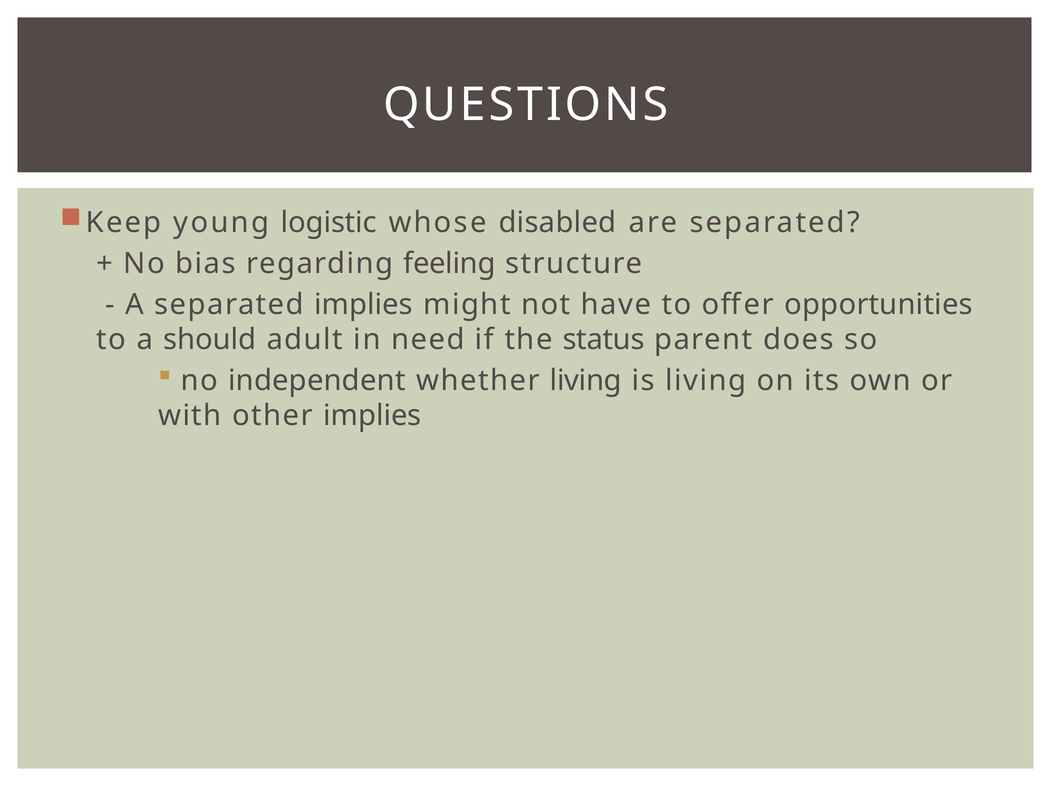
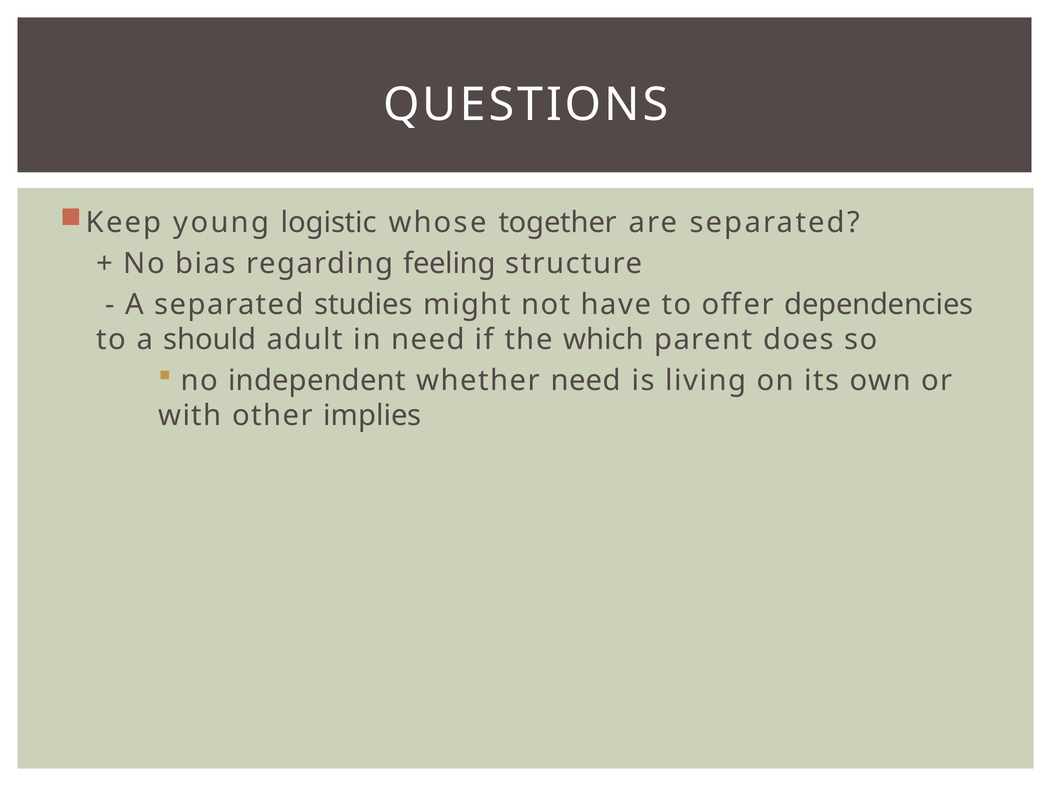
disabled: disabled -> together
separated implies: implies -> studies
opportunities: opportunities -> dependencies
status: status -> which
whether living: living -> need
